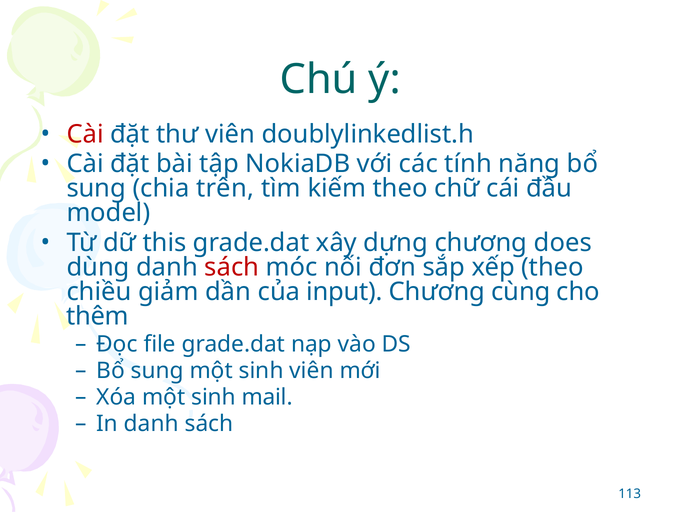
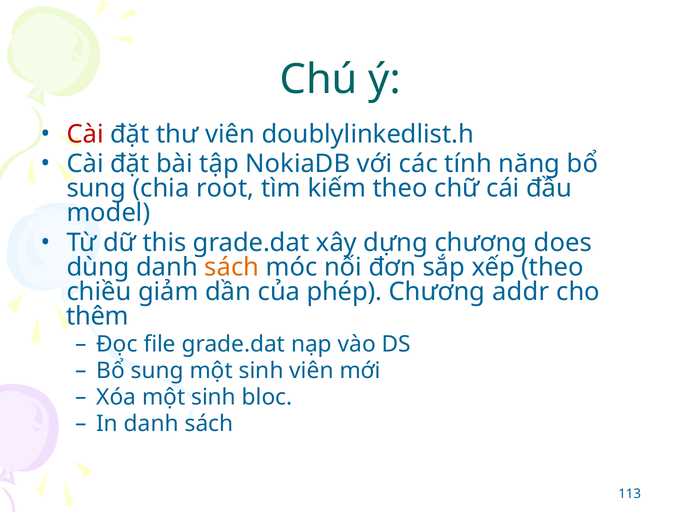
trên: trên -> root
sách at (232, 267) colour: red -> orange
input: input -> phép
cùng: cùng -> addr
mail: mail -> bloc
